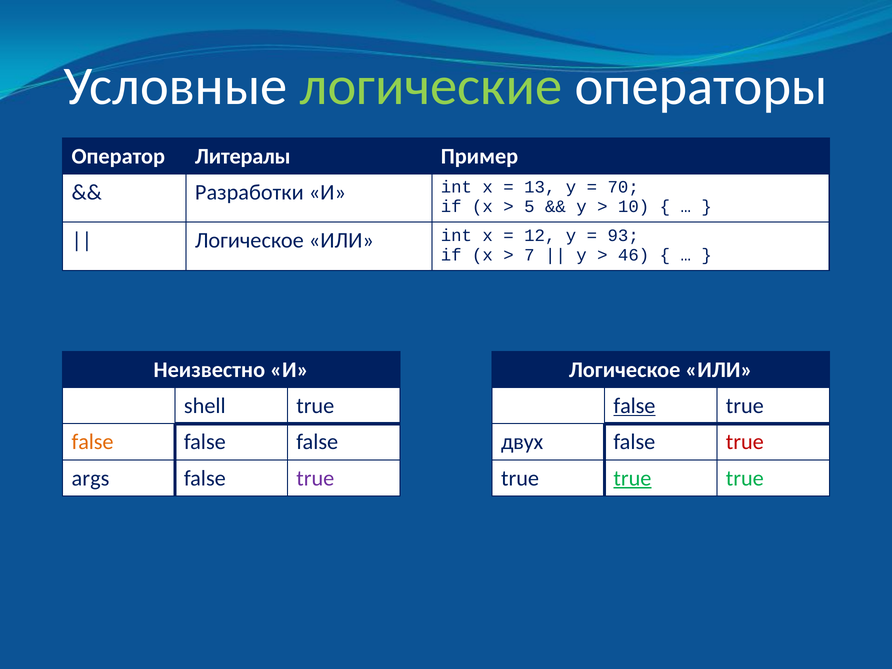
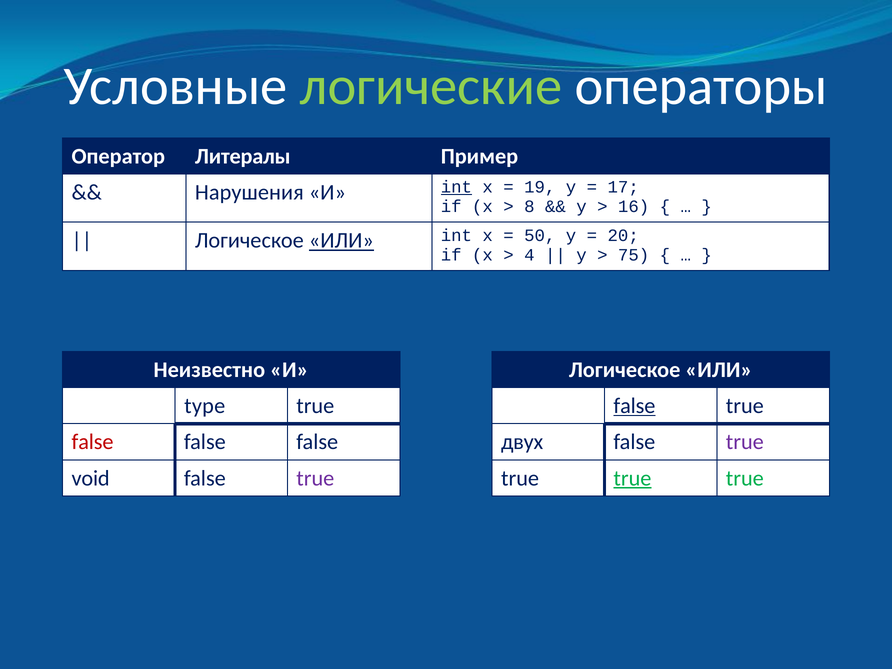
Разработки: Разработки -> Нарушения
int at (456, 187) underline: none -> present
13: 13 -> 19
70: 70 -> 17
5: 5 -> 8
10: 10 -> 16
ИЛИ at (341, 241) underline: none -> present
12: 12 -> 50
93: 93 -> 20
7: 7 -> 4
46: 46 -> 75
shell: shell -> type
false at (93, 442) colour: orange -> red
true at (745, 442) colour: red -> purple
args: args -> void
